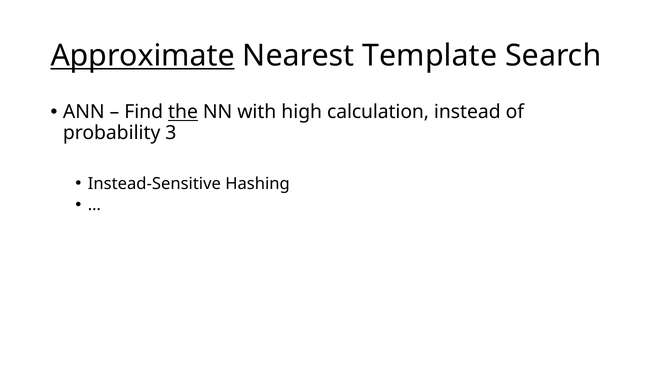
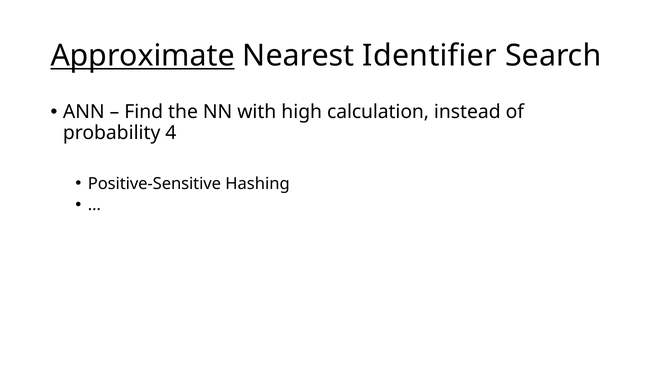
Template: Template -> Identifier
the underline: present -> none
3: 3 -> 4
Instead-Sensitive: Instead-Sensitive -> Positive-Sensitive
